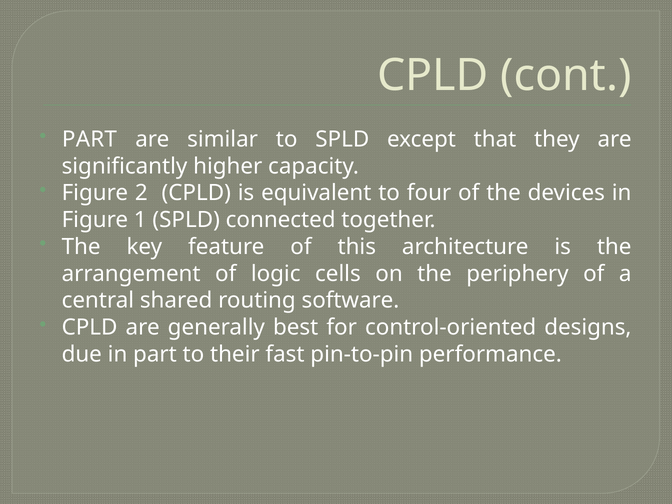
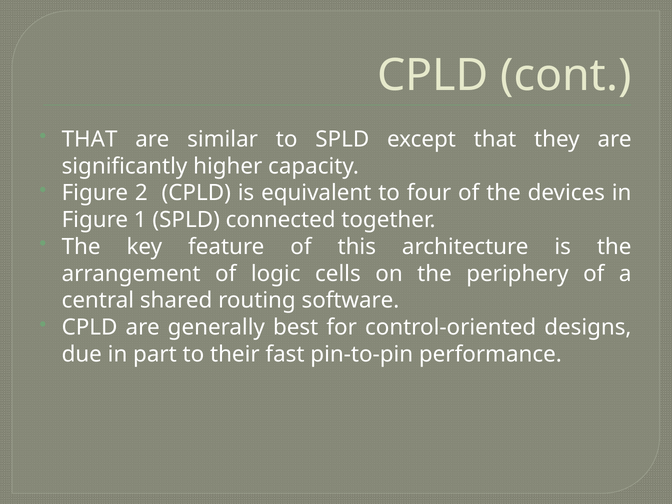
PART at (89, 139): PART -> THAT
